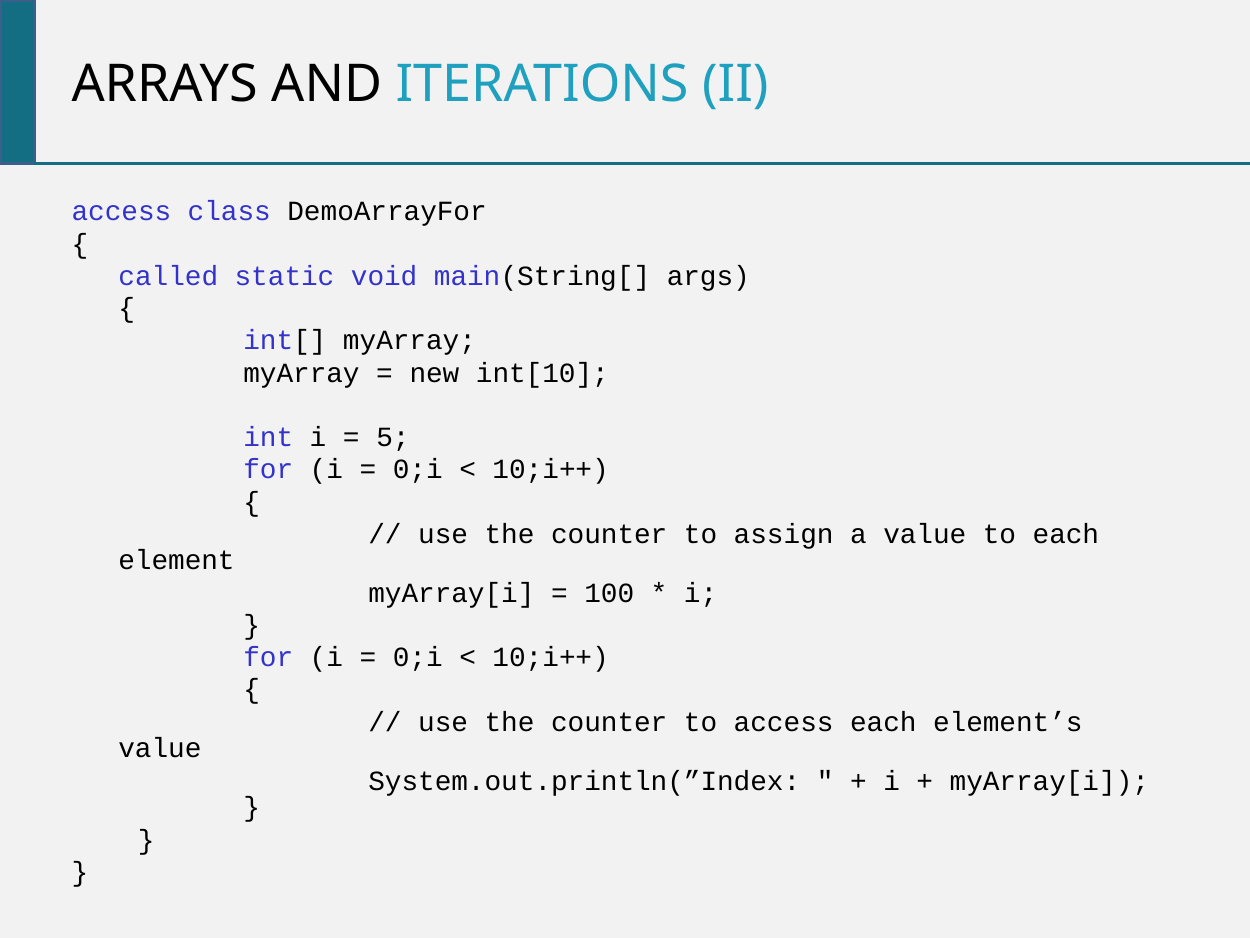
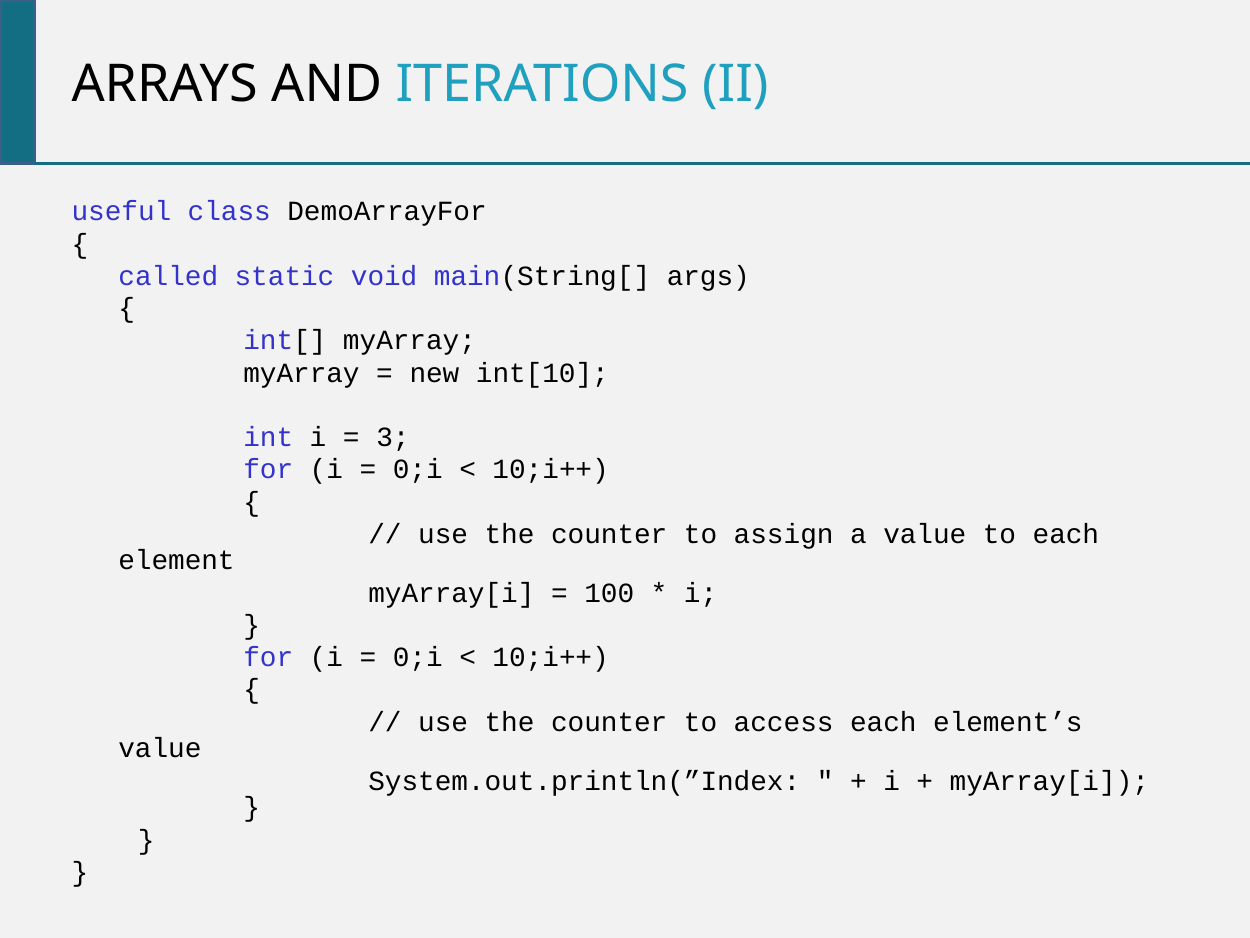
access at (121, 212): access -> useful
5: 5 -> 3
